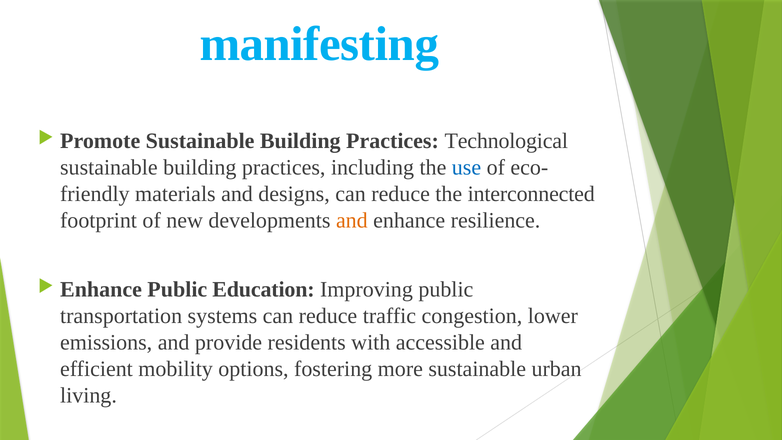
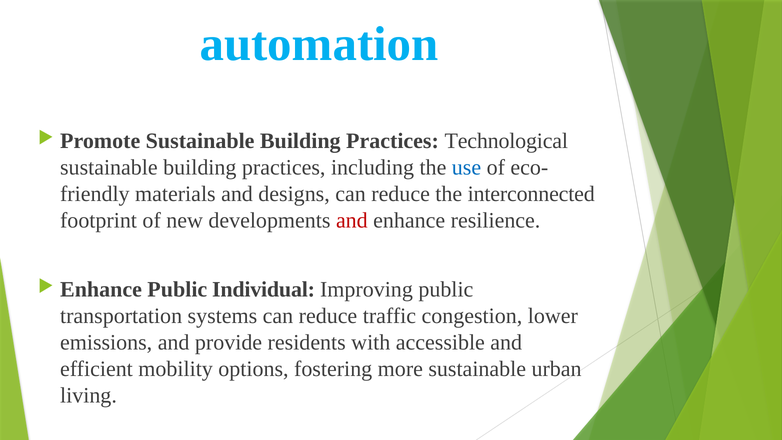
manifesting: manifesting -> automation
and at (352, 220) colour: orange -> red
Education: Education -> Individual
